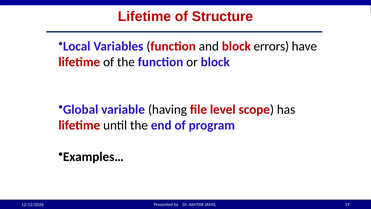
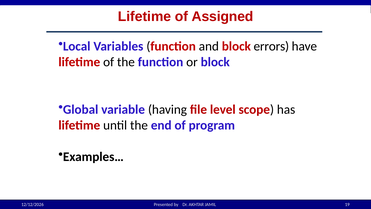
Structure: Structure -> Assigned
